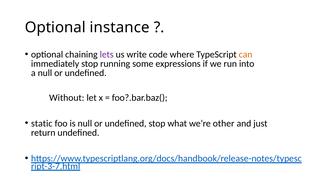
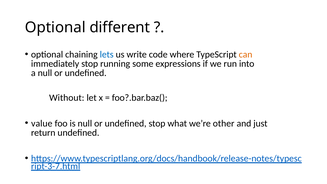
instance: instance -> different
lets colour: purple -> blue
static: static -> value
